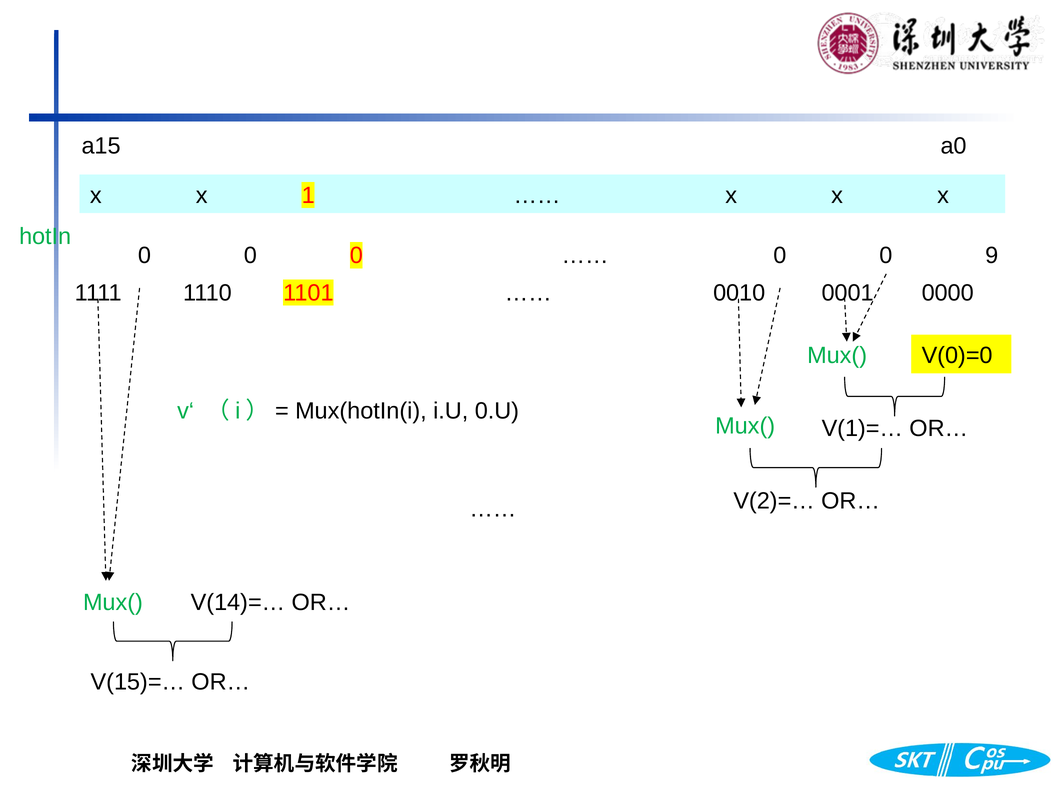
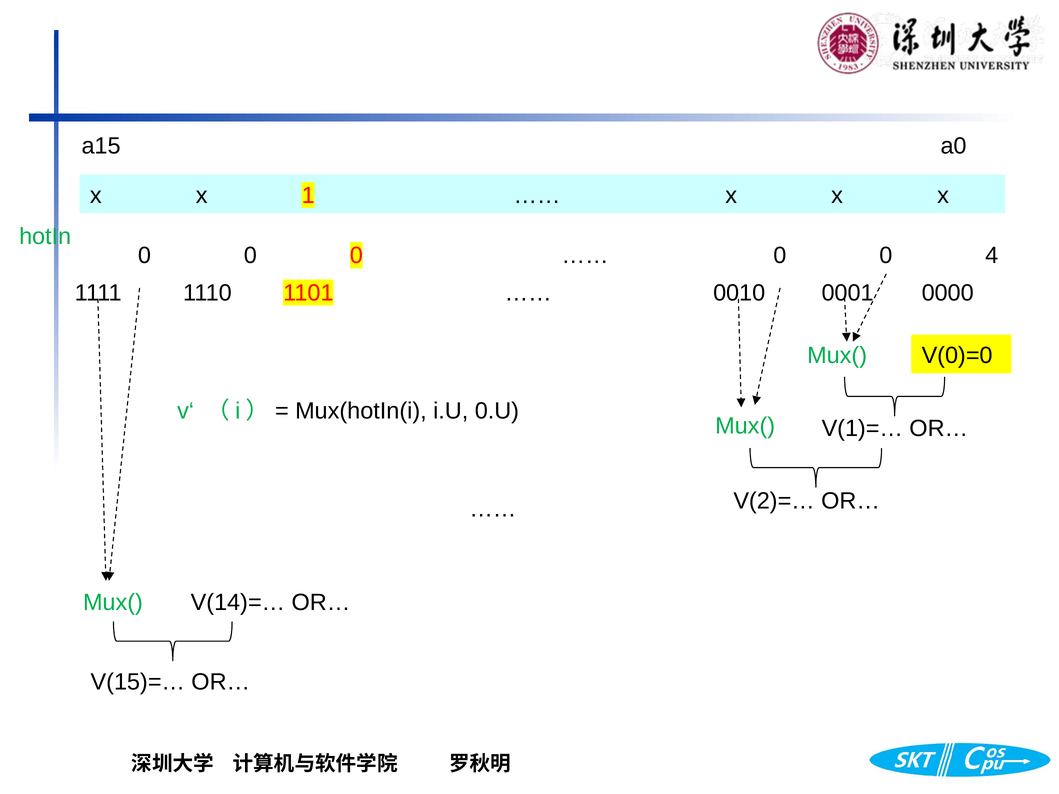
9: 9 -> 4
